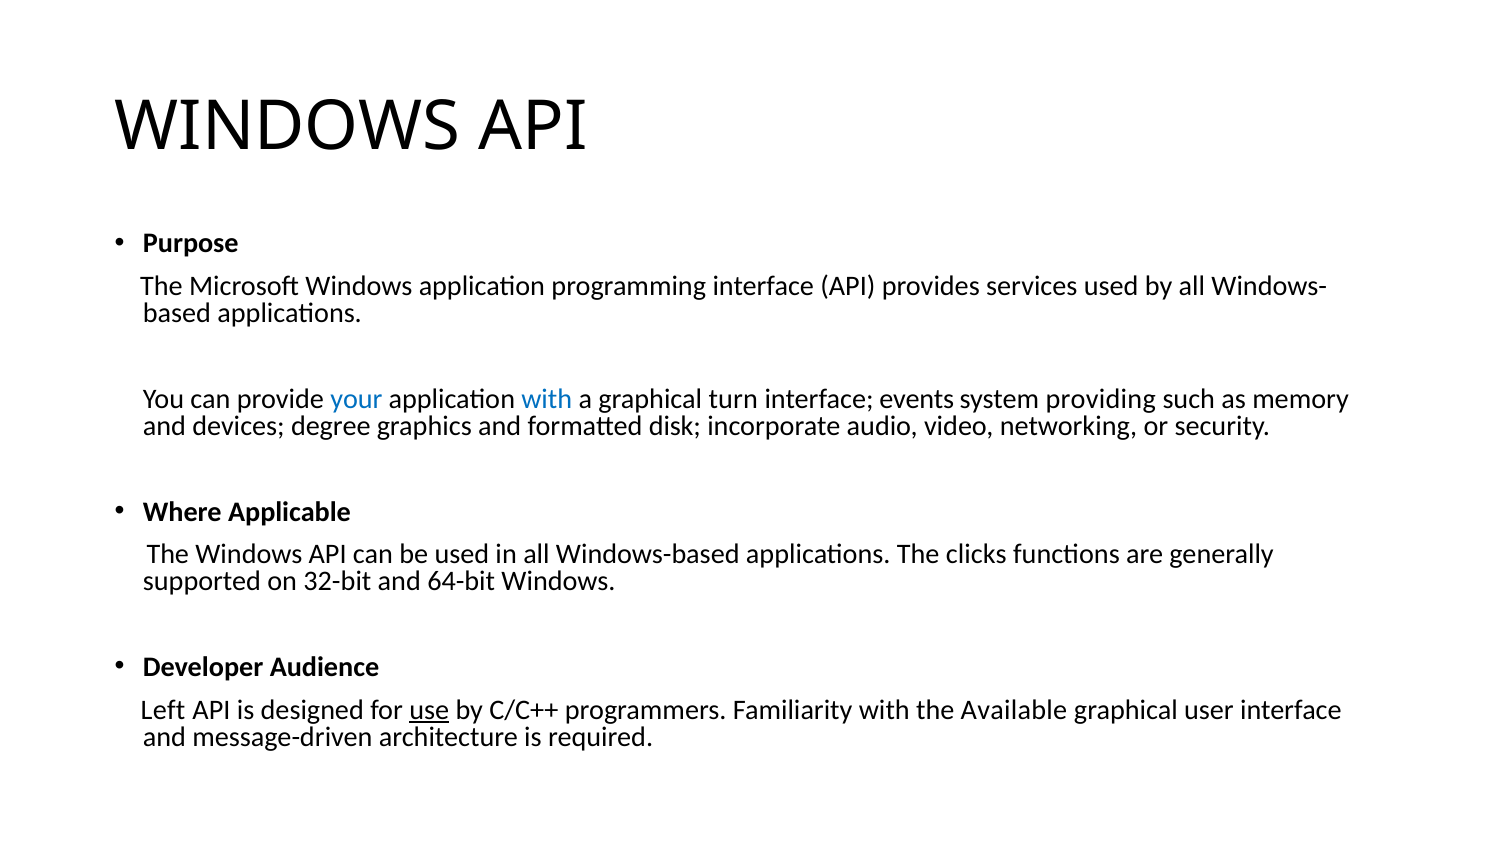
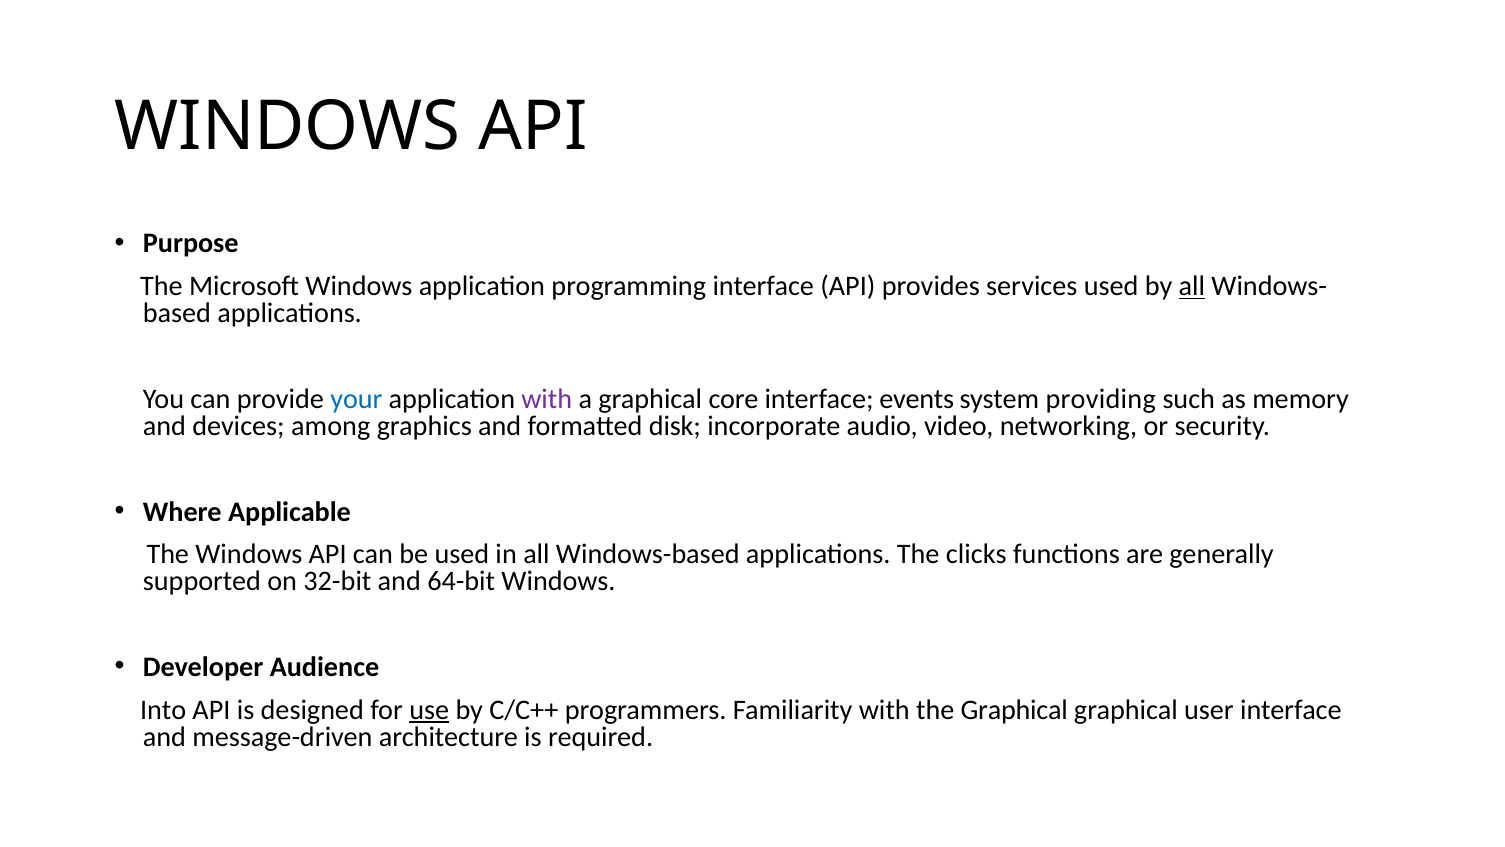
all at (1192, 286) underline: none -> present
with at (547, 399) colour: blue -> purple
turn: turn -> core
degree: degree -> among
Left: Left -> Into
the Available: Available -> Graphical
